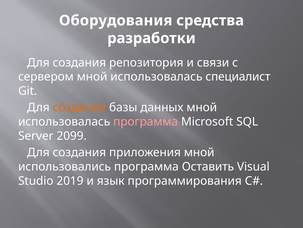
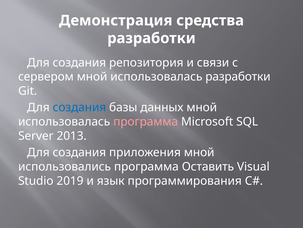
Оборудования: Оборудования -> Демонстрация
использовалась специалист: специалист -> разработки
создания at (79, 107) colour: orange -> blue
2099: 2099 -> 2013
